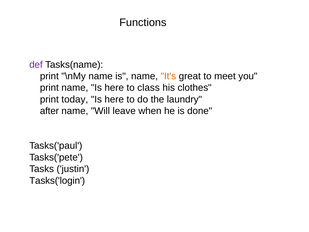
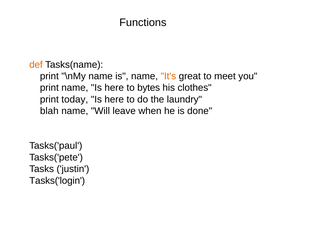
def colour: purple -> orange
class: class -> bytes
after: after -> blah
